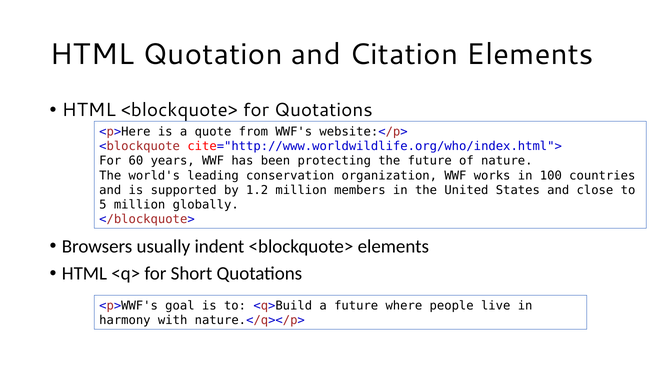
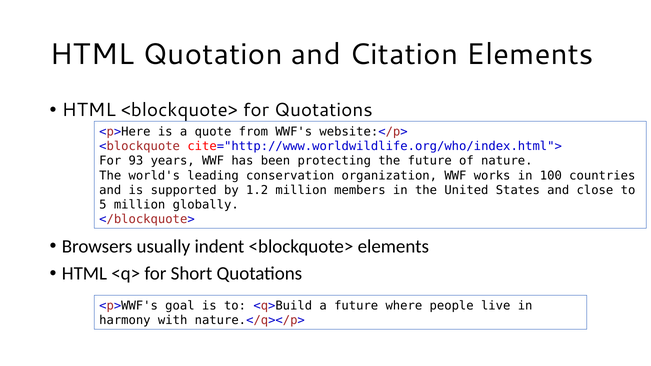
60: 60 -> 93
